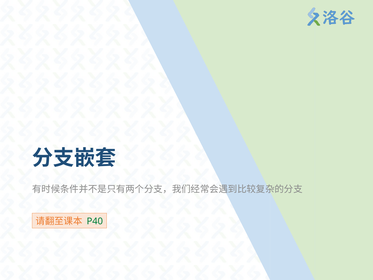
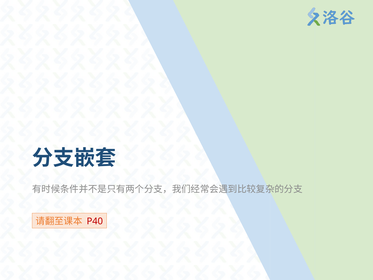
P40 colour: green -> red
